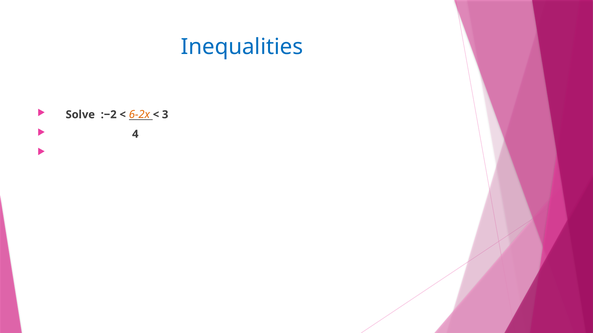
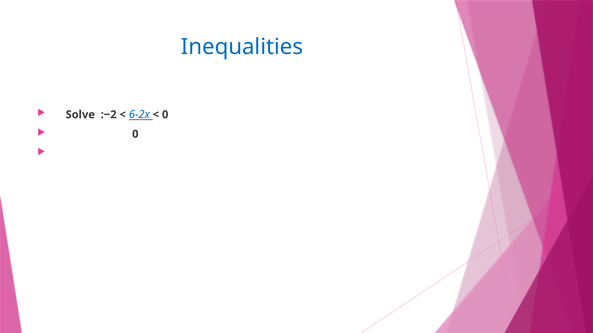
6−2x colour: orange -> blue
3 at (165, 115): 3 -> 0
4 at (135, 134): 4 -> 0
